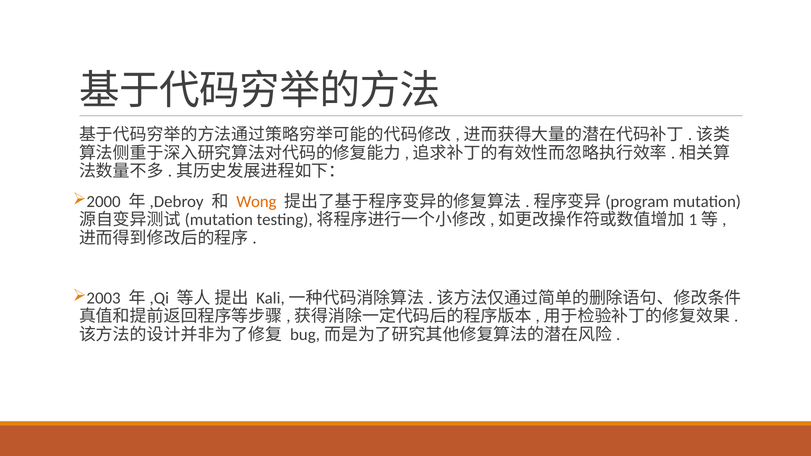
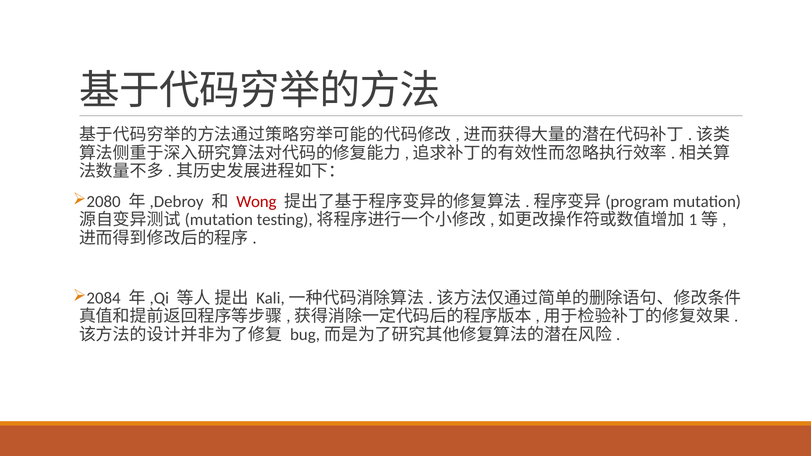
2000: 2000 -> 2080
Wong colour: orange -> red
2003: 2003 -> 2084
